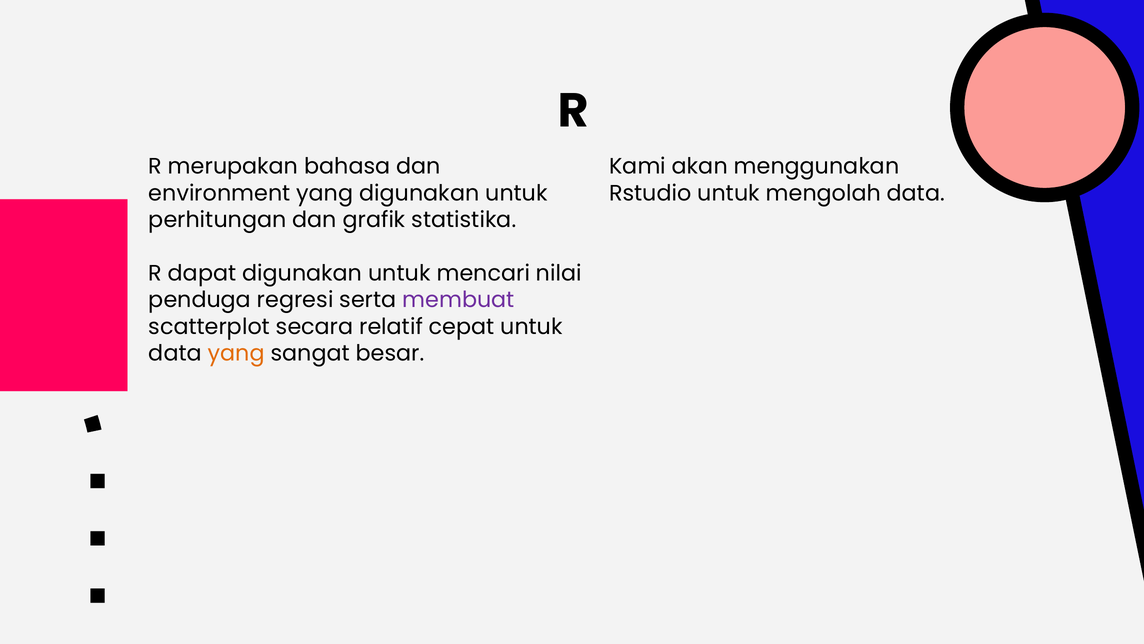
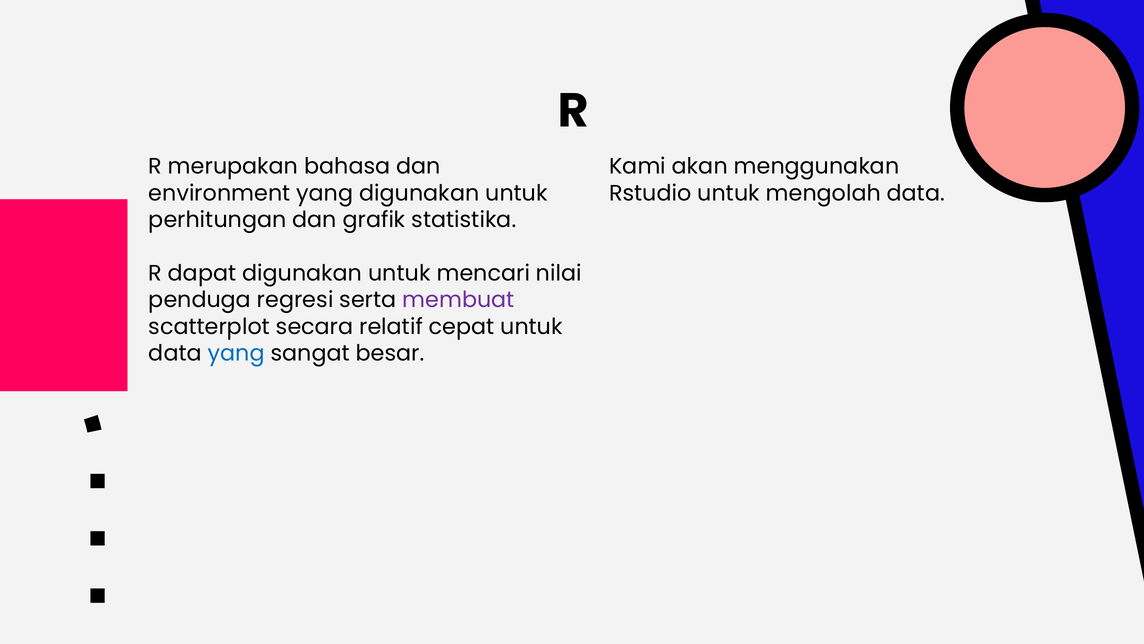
yang at (236, 353) colour: orange -> blue
